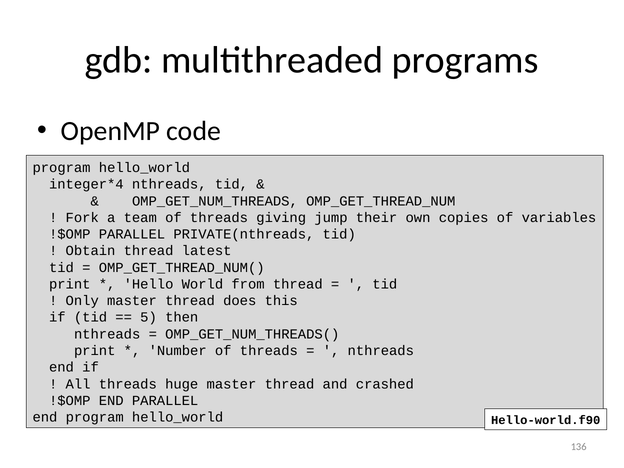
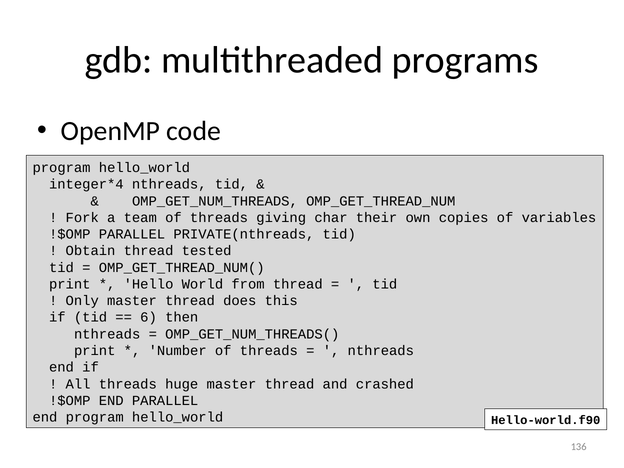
jump: jump -> char
latest: latest -> tested
5: 5 -> 6
